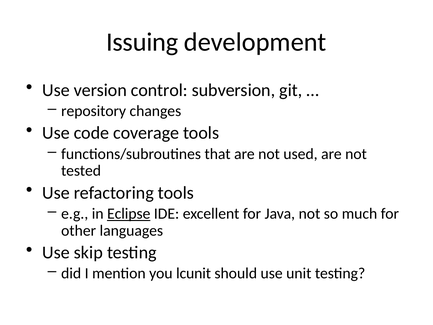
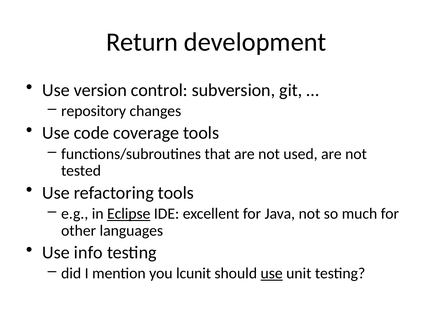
Issuing: Issuing -> Return
skip: skip -> info
use at (272, 273) underline: none -> present
